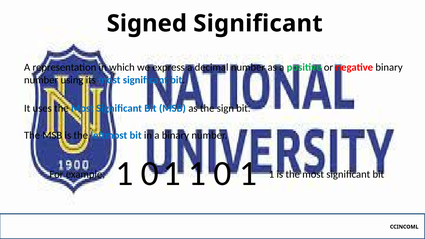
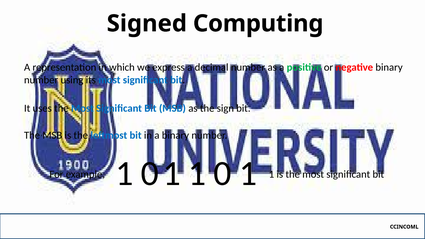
Signed Significant: Significant -> Computing
